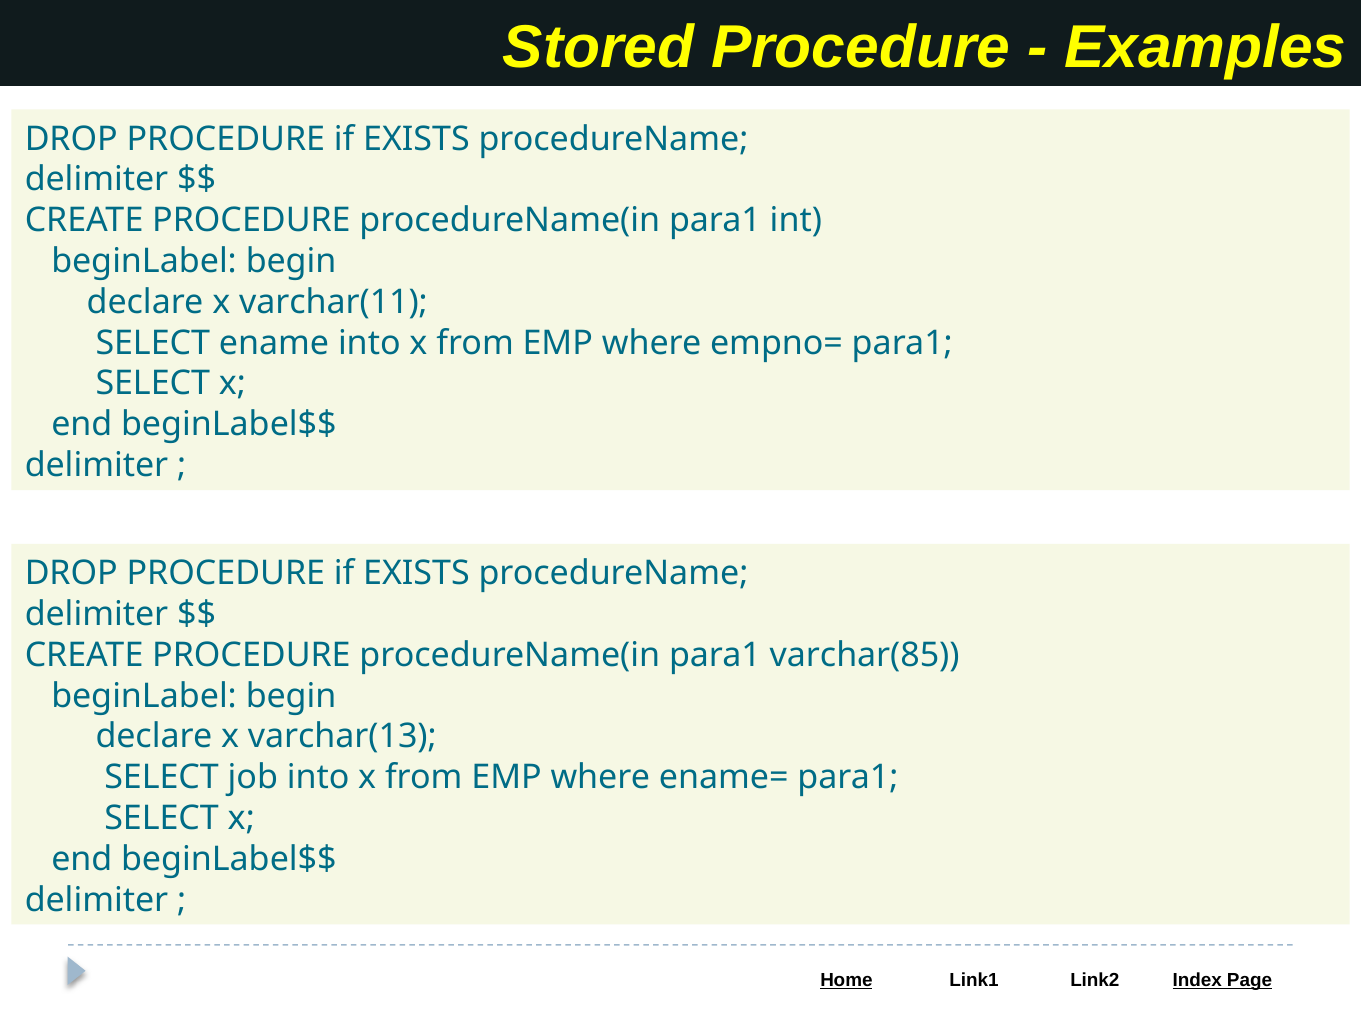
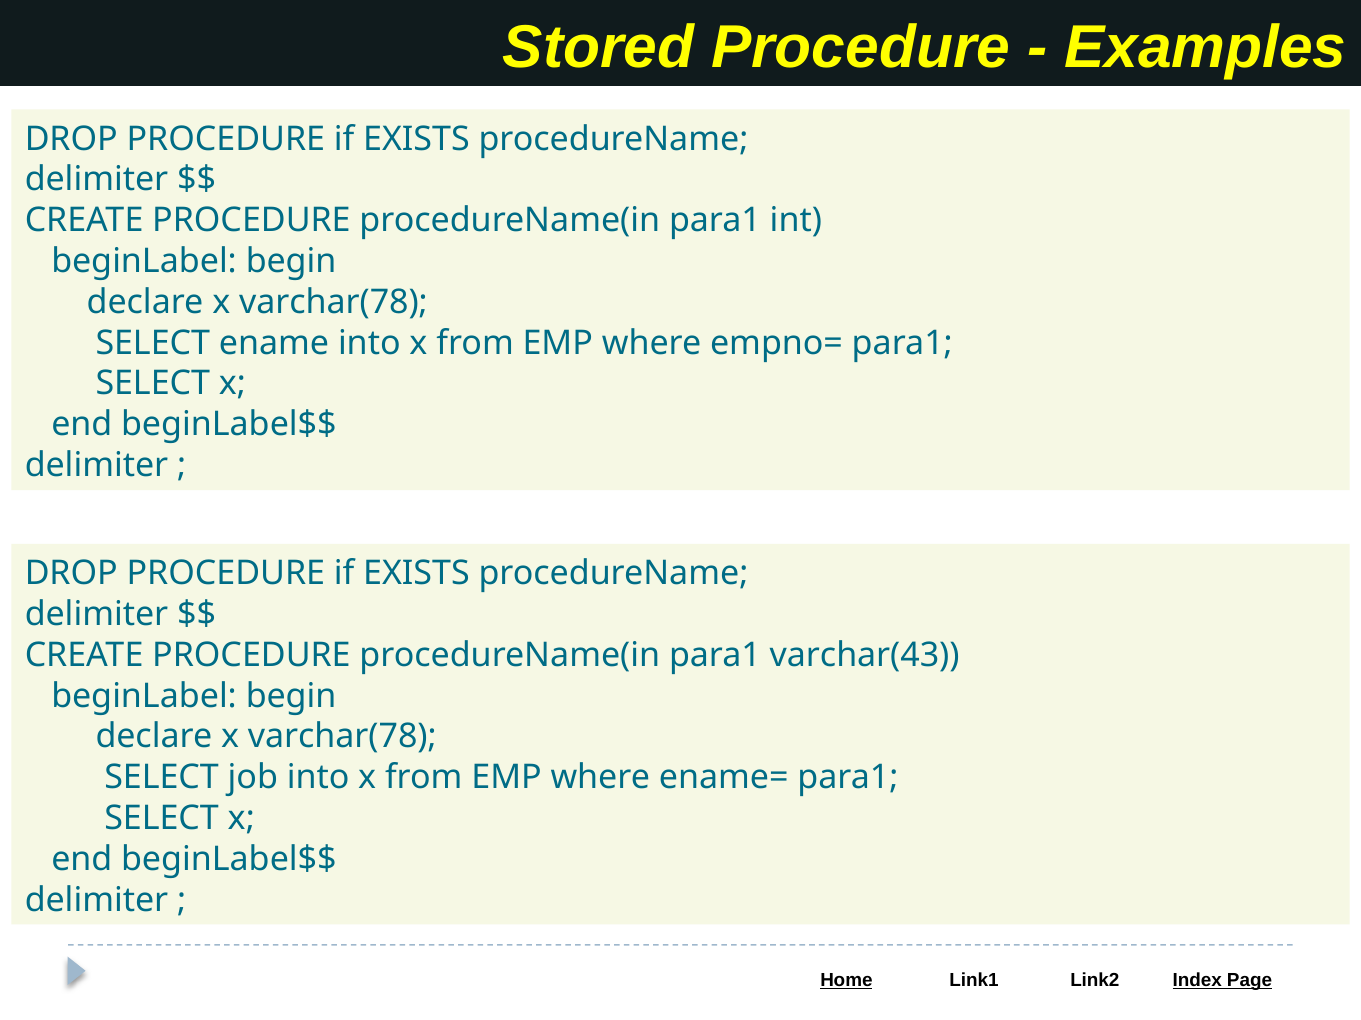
varchar(11 at (333, 302): varchar(11 -> varchar(78
varchar(85: varchar(85 -> varchar(43
varchar(13 at (342, 737): varchar(13 -> varchar(78
